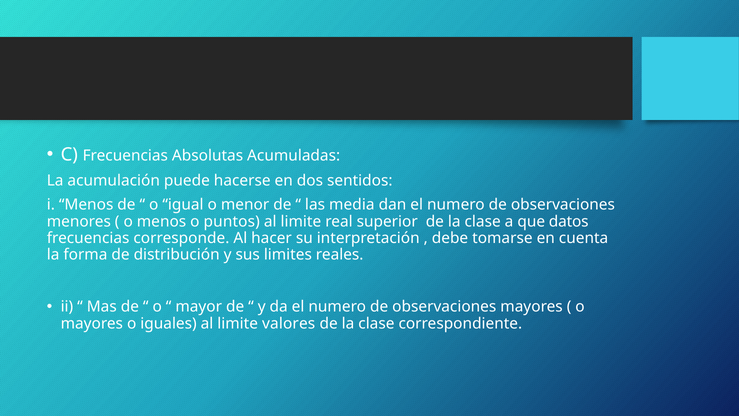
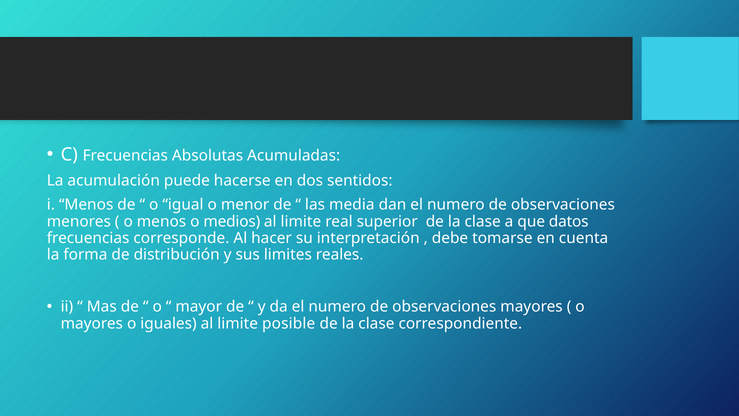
puntos: puntos -> medios
valores: valores -> posible
